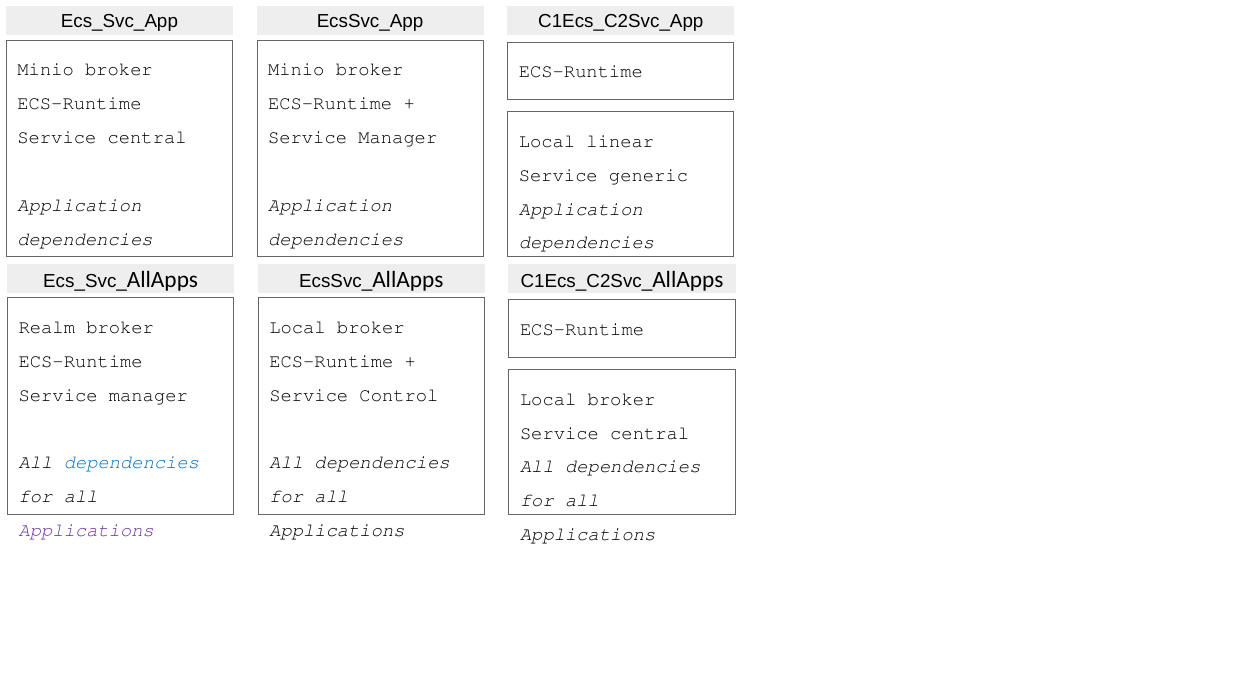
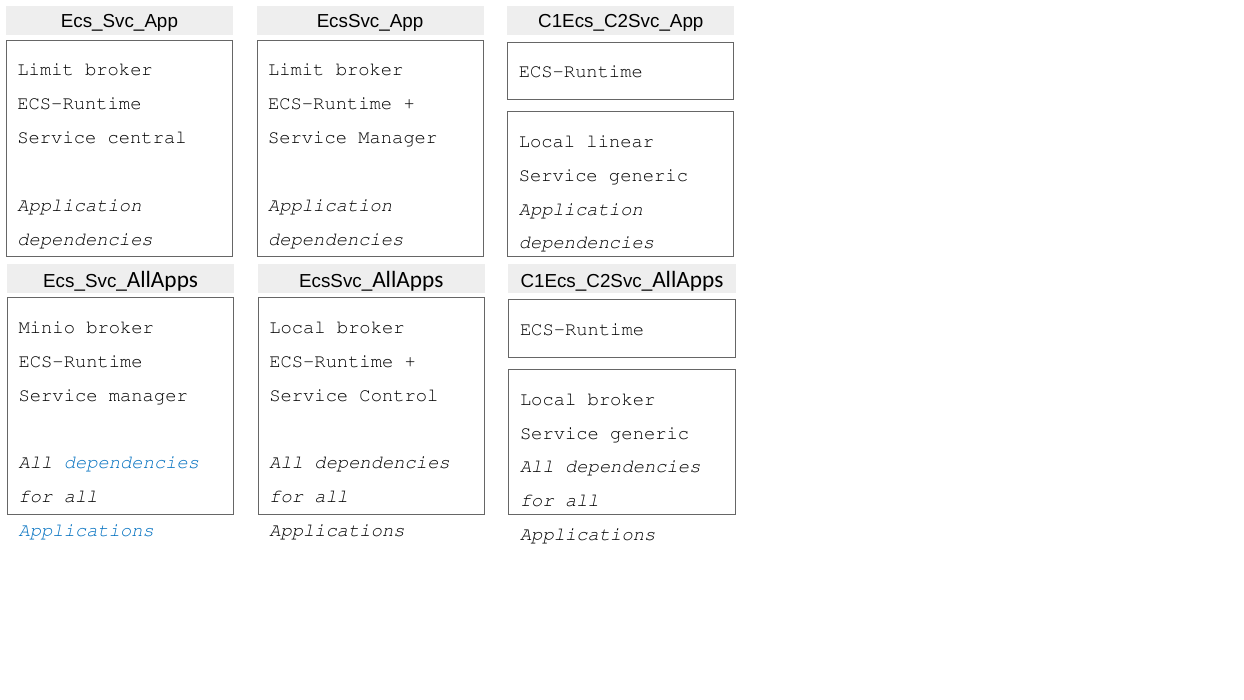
Minio at (46, 70): Minio -> Limit
Minio at (296, 70): Minio -> Limit
Realm: Realm -> Minio
central at (650, 433): central -> generic
Applications at (86, 530) colour: purple -> blue
